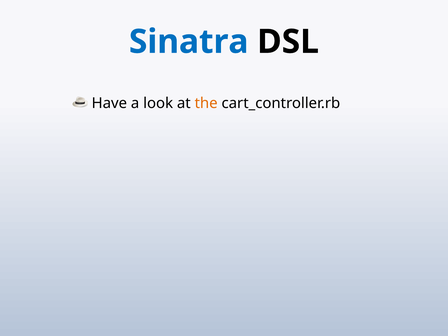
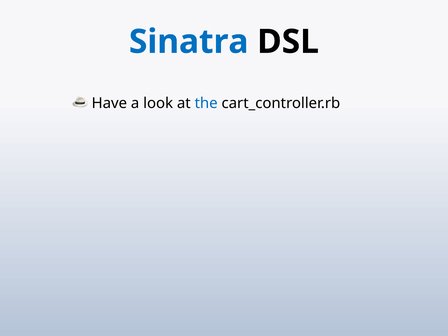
the colour: orange -> blue
